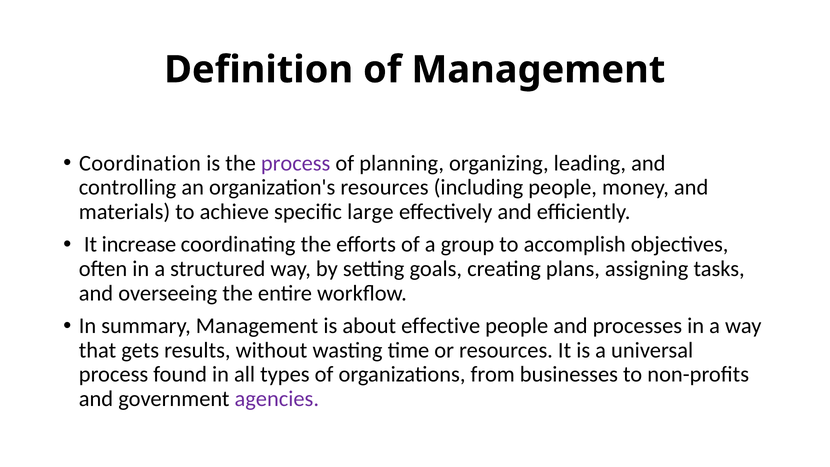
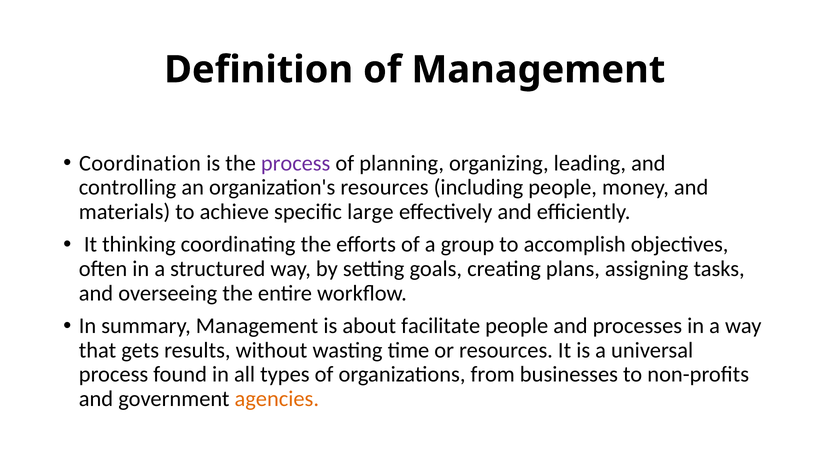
increase: increase -> thinking
effective: effective -> facilitate
agencies colour: purple -> orange
